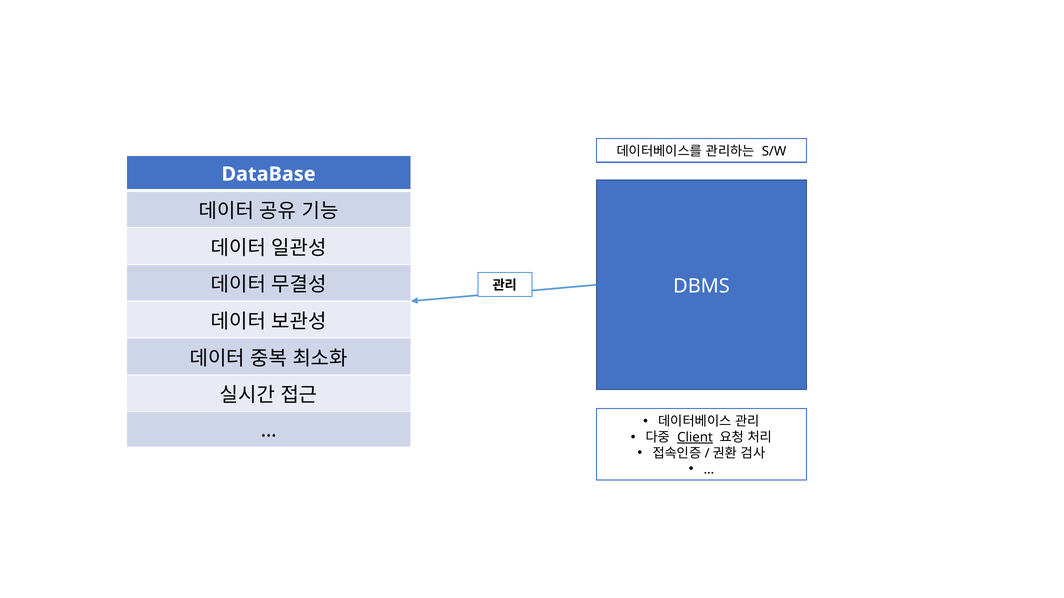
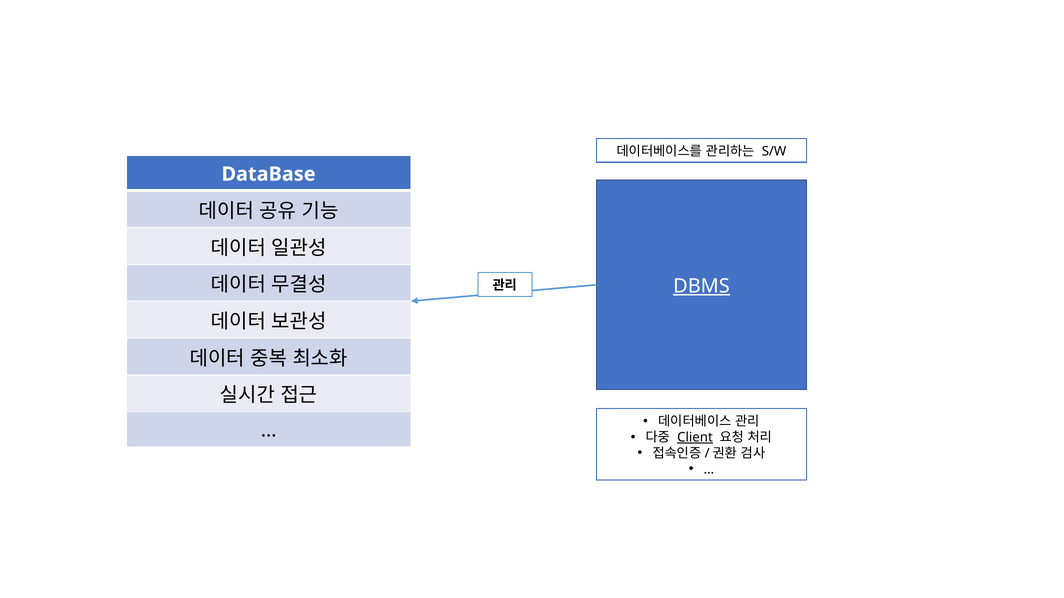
DBMS underline: none -> present
